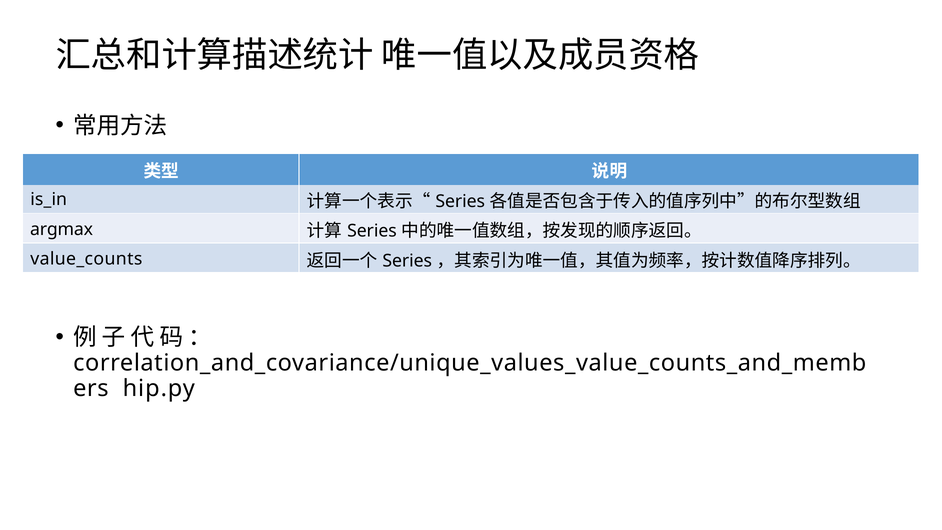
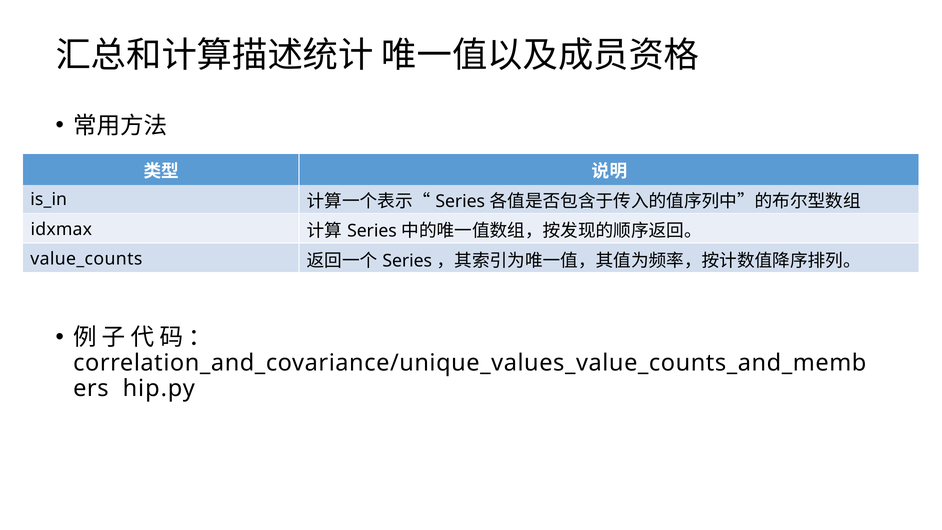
argmax: argmax -> idxmax
